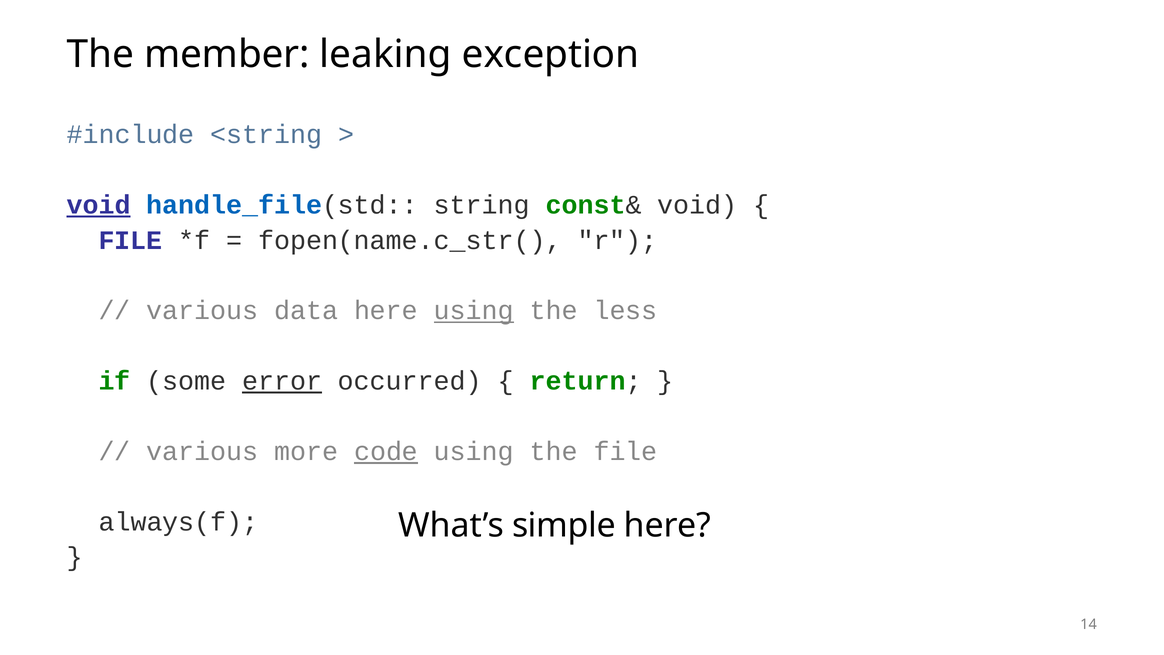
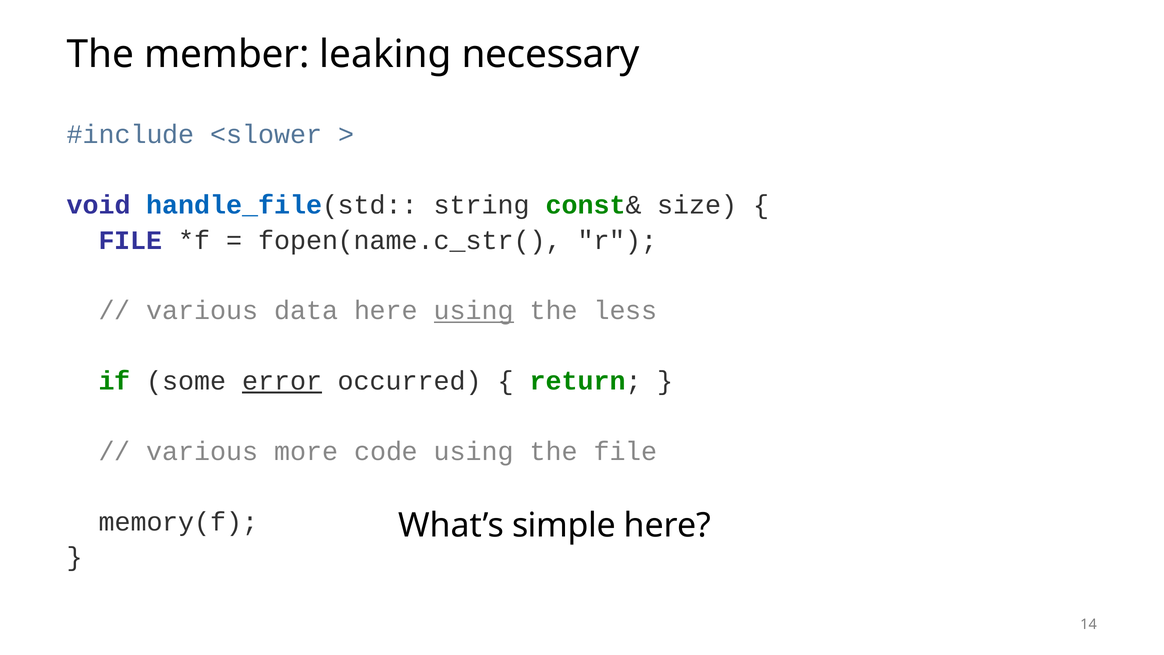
exception: exception -> necessary
<string: <string -> <slower
void at (99, 205) underline: present -> none
const& void: void -> size
code underline: present -> none
always(f: always(f -> memory(f
